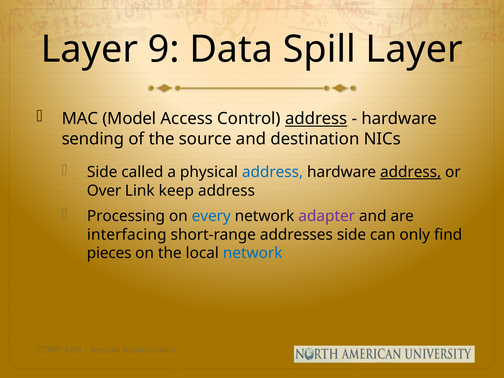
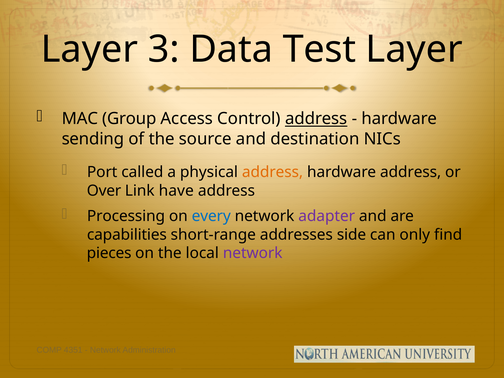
9: 9 -> 3
Spill: Spill -> Test
Model: Model -> Group
Side at (102, 172): Side -> Port
address at (273, 172) colour: blue -> orange
address at (411, 172) underline: present -> none
keep: keep -> have
interfacing: interfacing -> capabilities
network at (253, 253) colour: blue -> purple
